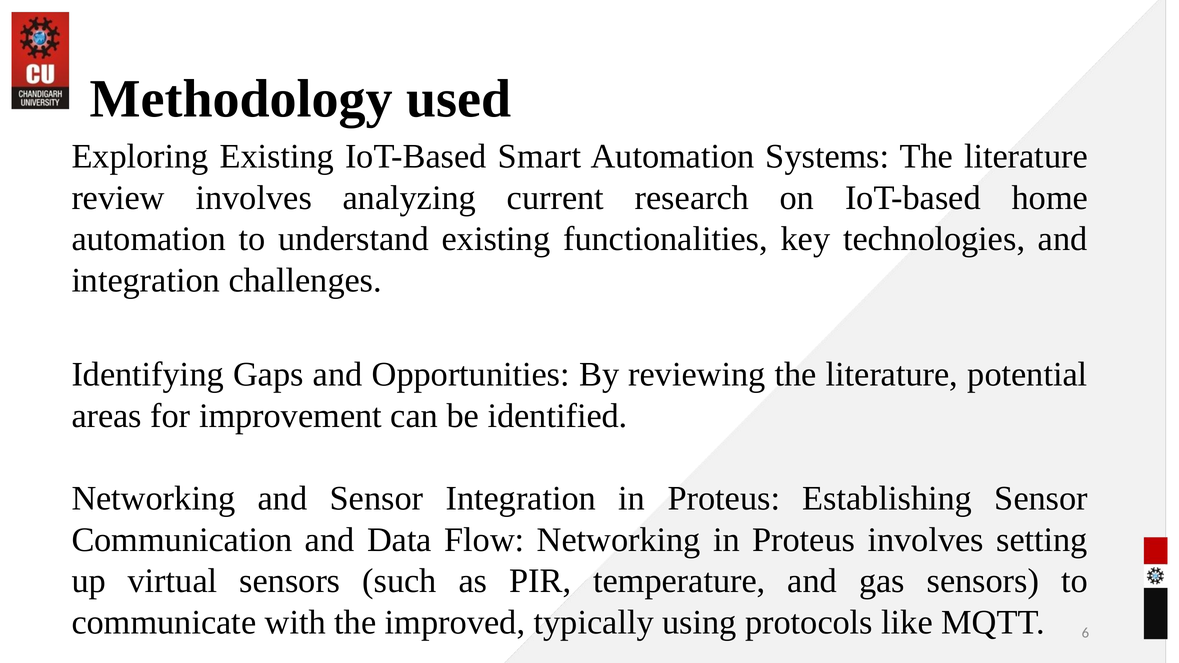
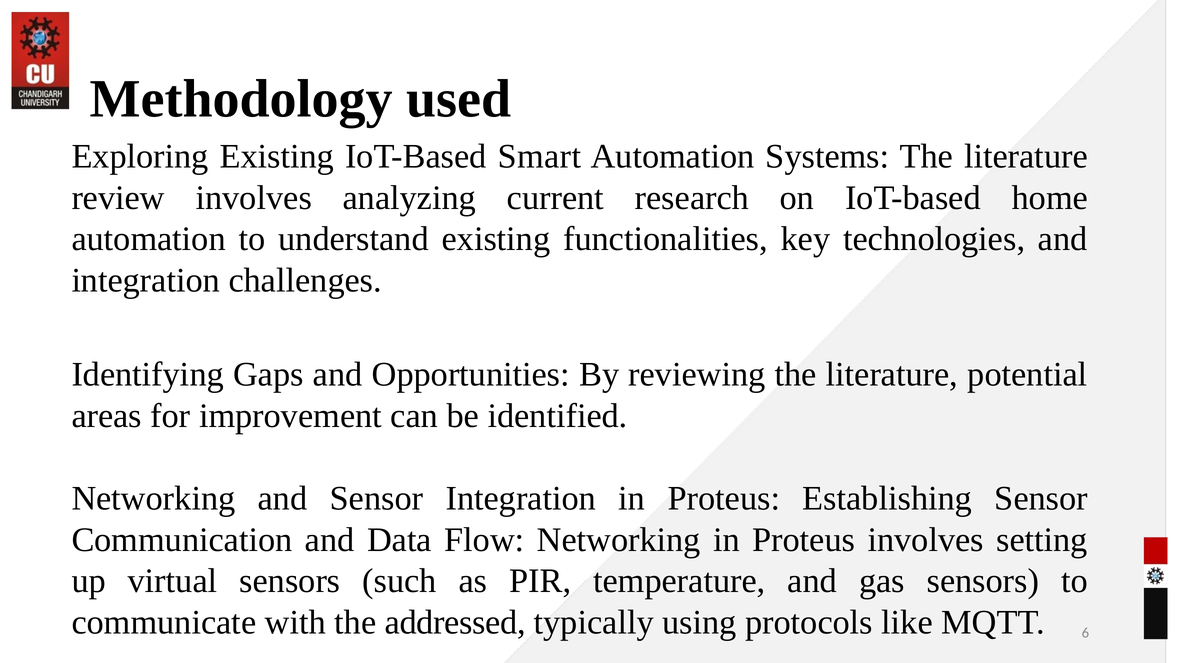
improved: improved -> addressed
